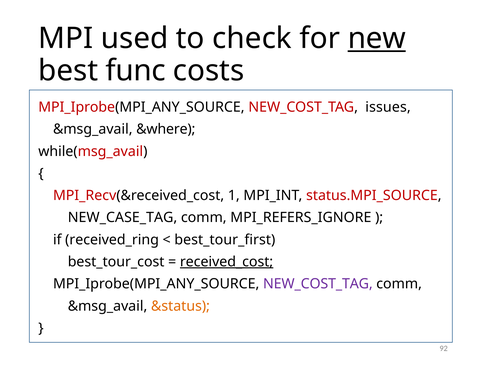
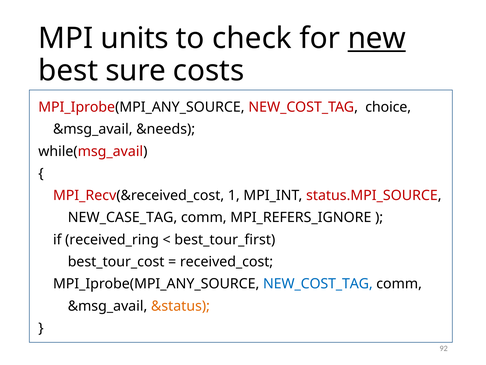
used: used -> units
func: func -> sure
issues: issues -> choice
&where: &where -> &needs
received_cost underline: present -> none
NEW_COST_TAG at (318, 284) colour: purple -> blue
